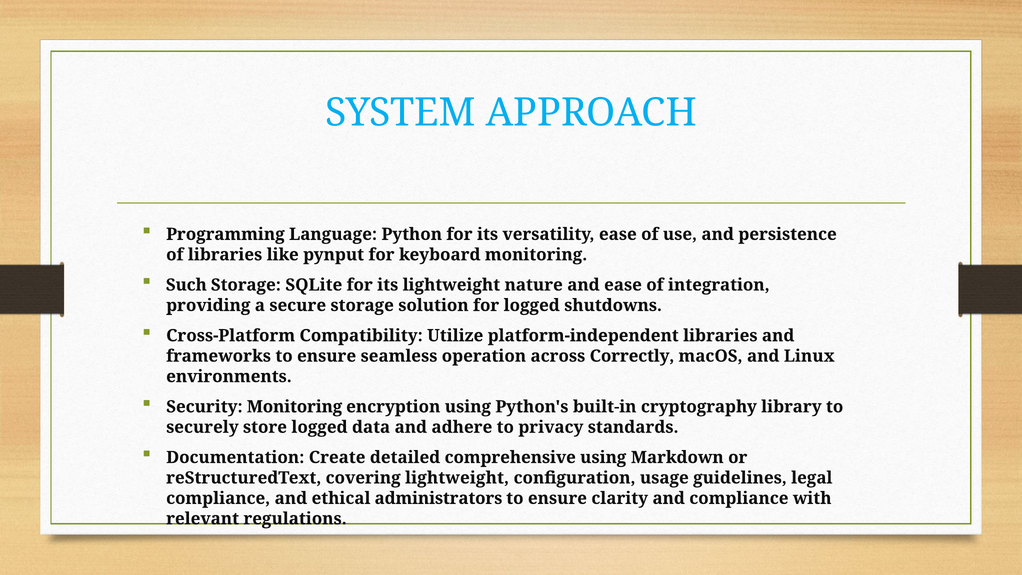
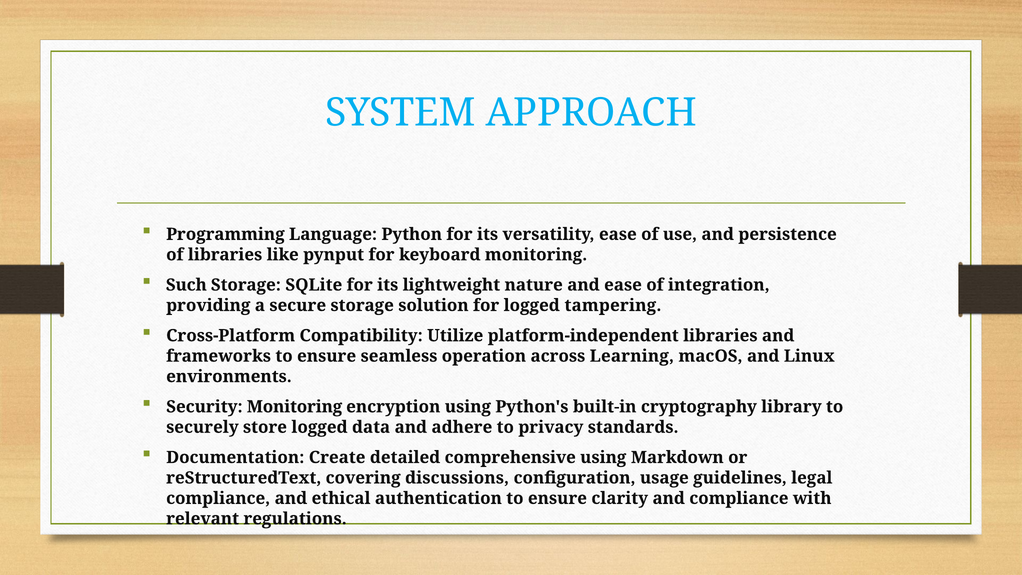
shutdowns: shutdowns -> tampering
Correctly: Correctly -> Learning
covering lightweight: lightweight -> discussions
administrators: administrators -> authentication
